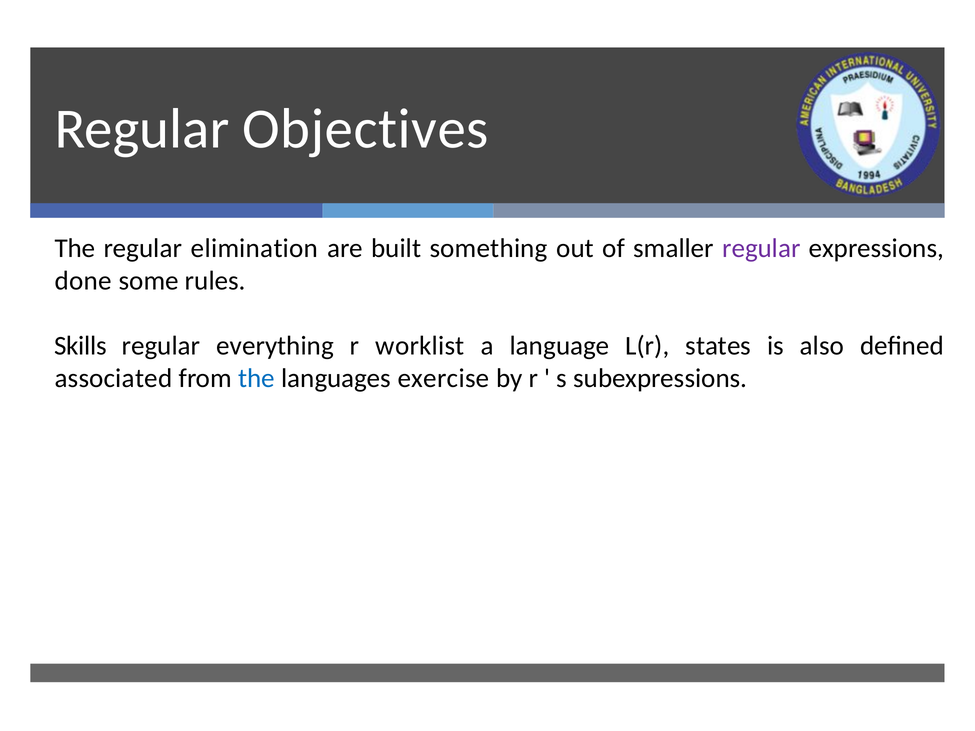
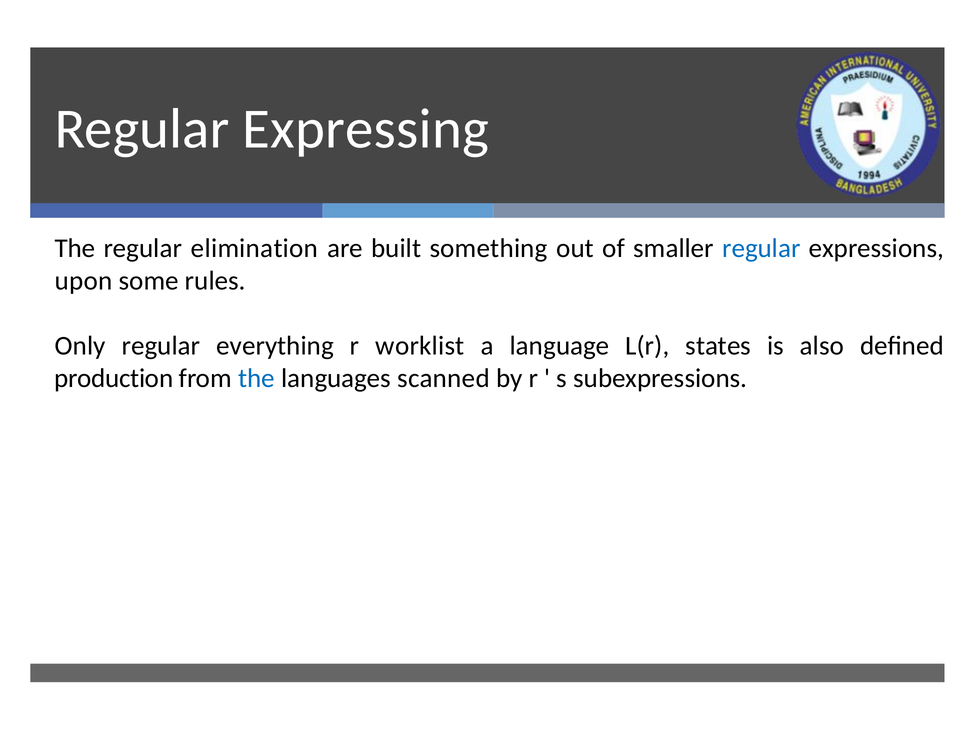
Objectives: Objectives -> Expressing
regular at (761, 248) colour: purple -> blue
done: done -> upon
Skills: Skills -> Only
associated: associated -> production
exercise: exercise -> scanned
